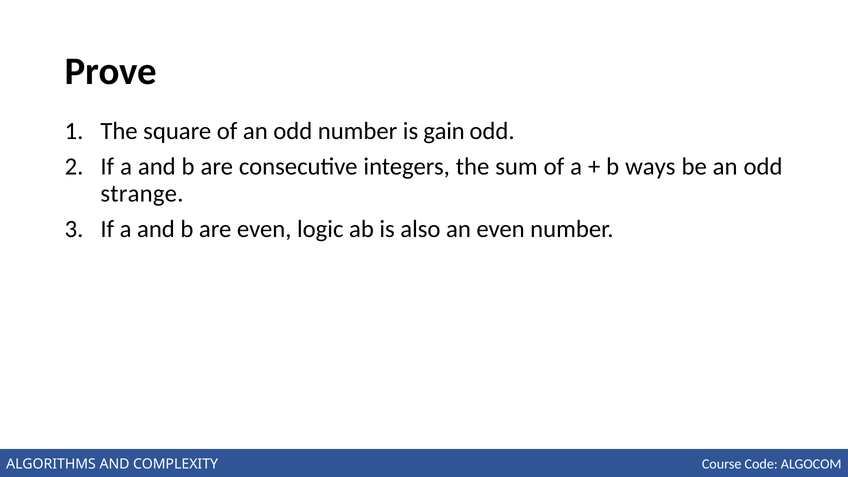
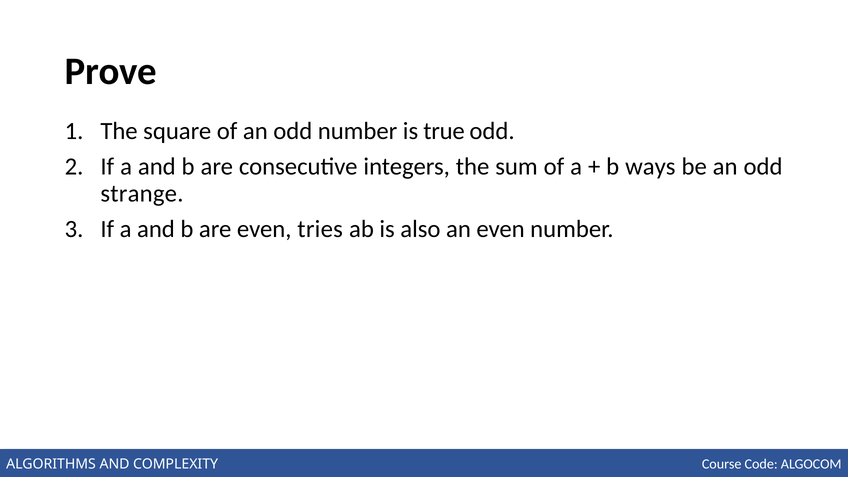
gain: gain -> true
logic: logic -> tries
